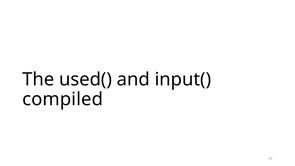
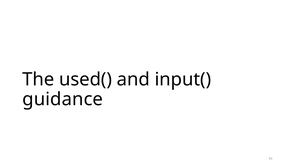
compiled: compiled -> guidance
